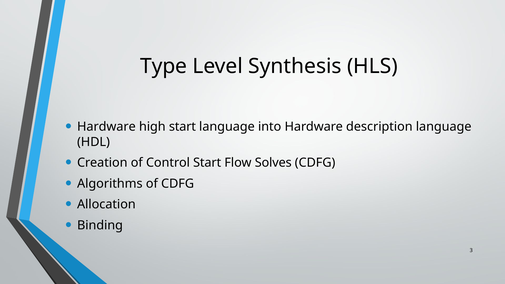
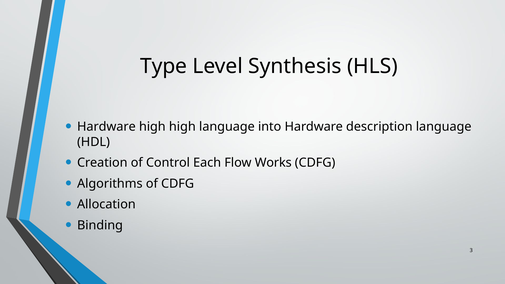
high start: start -> high
Control Start: Start -> Each
Solves: Solves -> Works
